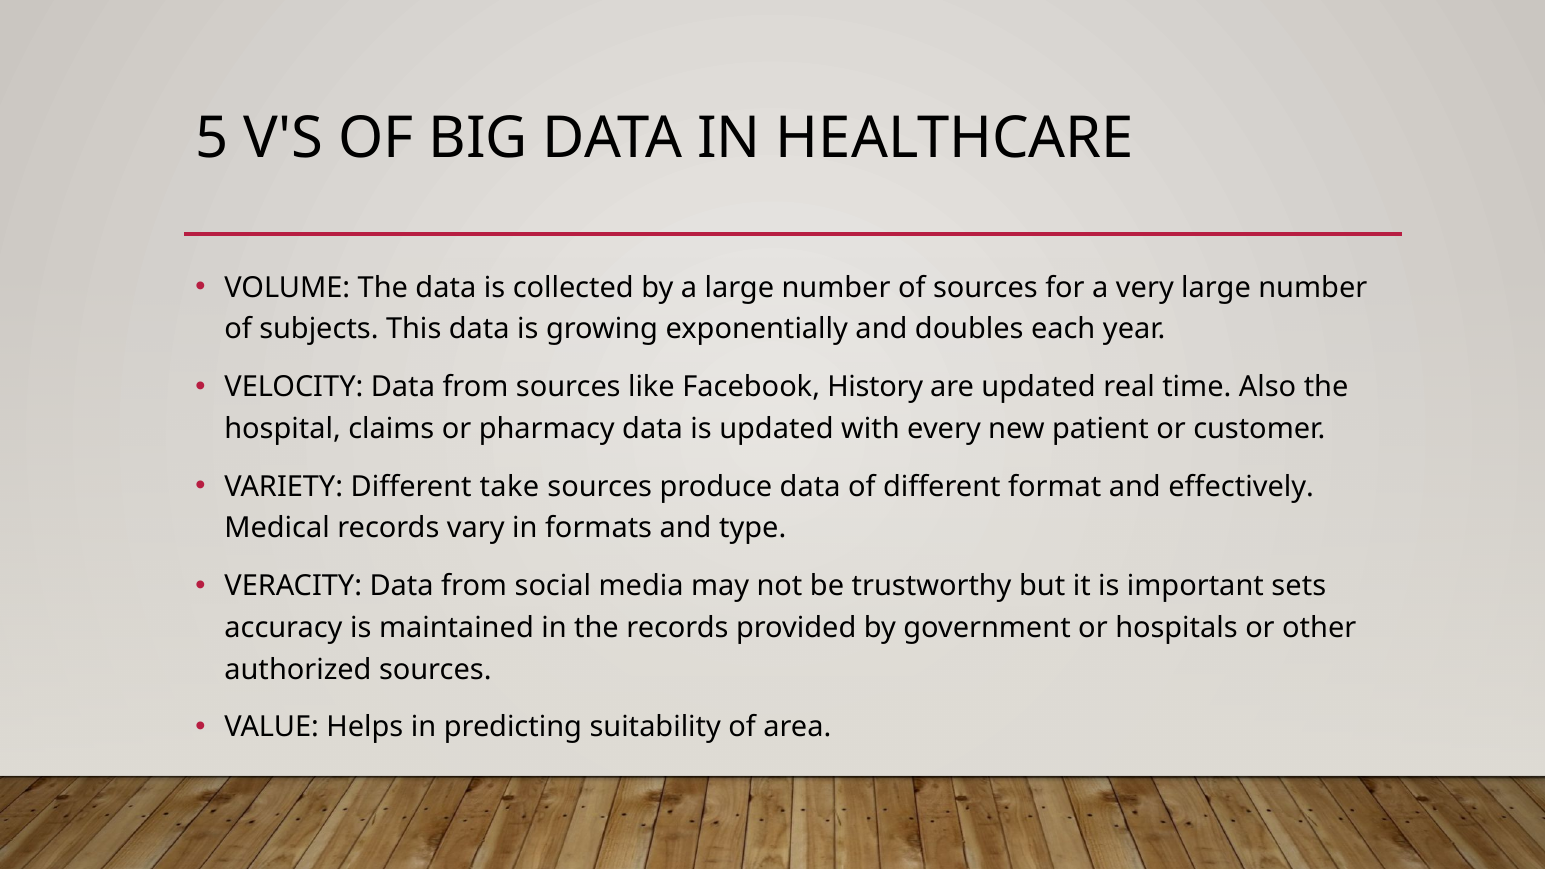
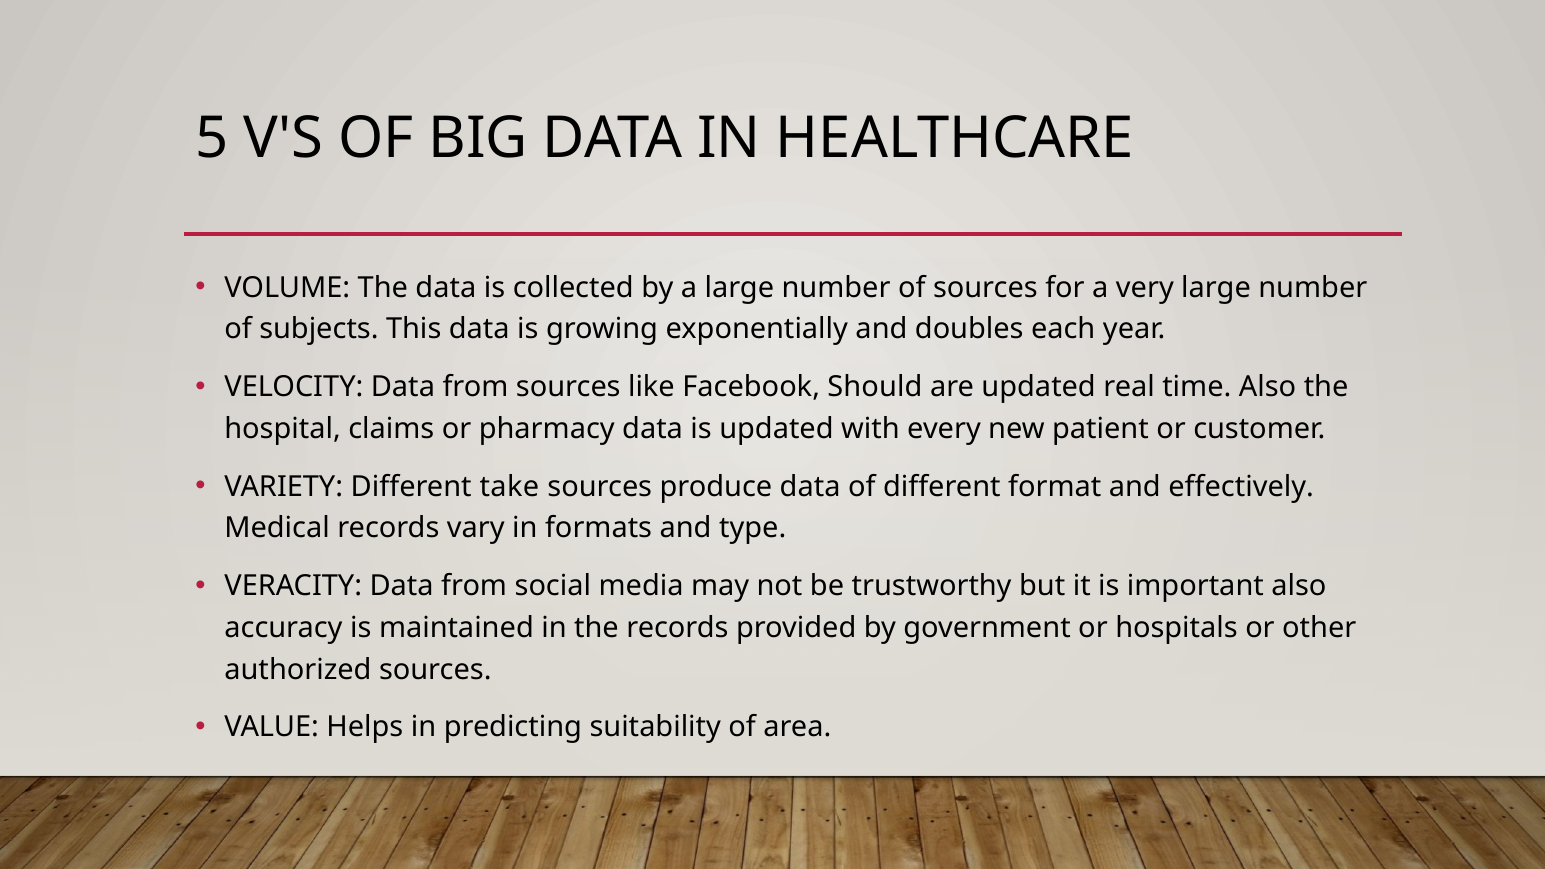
History: History -> Should
important sets: sets -> also
